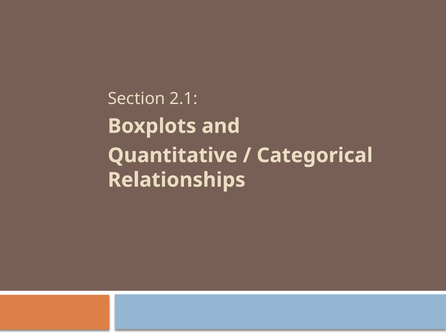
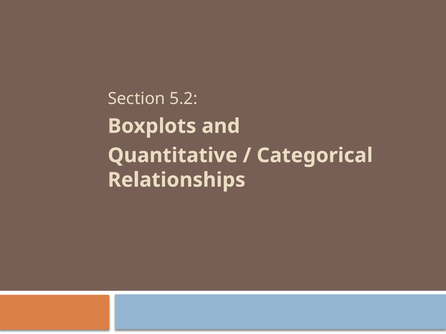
2.1: 2.1 -> 5.2
